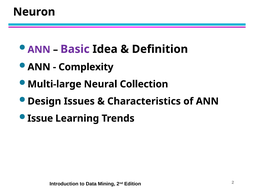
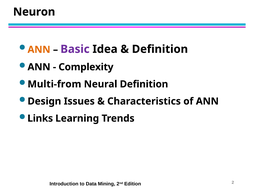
ANN at (39, 49) colour: purple -> orange
Multi-large: Multi-large -> Multi-from
Neural Collection: Collection -> Definition
Issue: Issue -> Links
